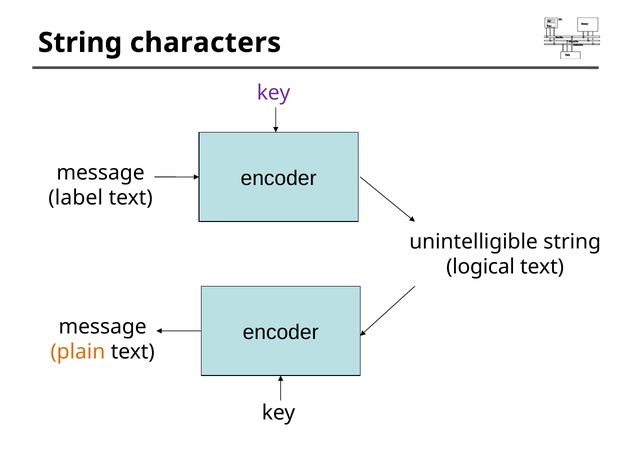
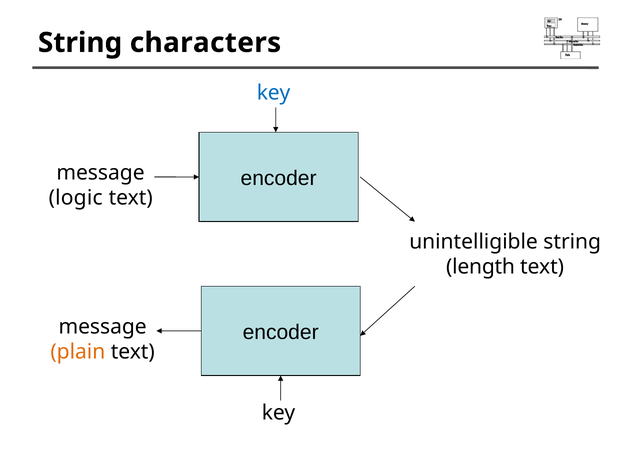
key at (274, 93) colour: purple -> blue
label: label -> logic
logical: logical -> length
